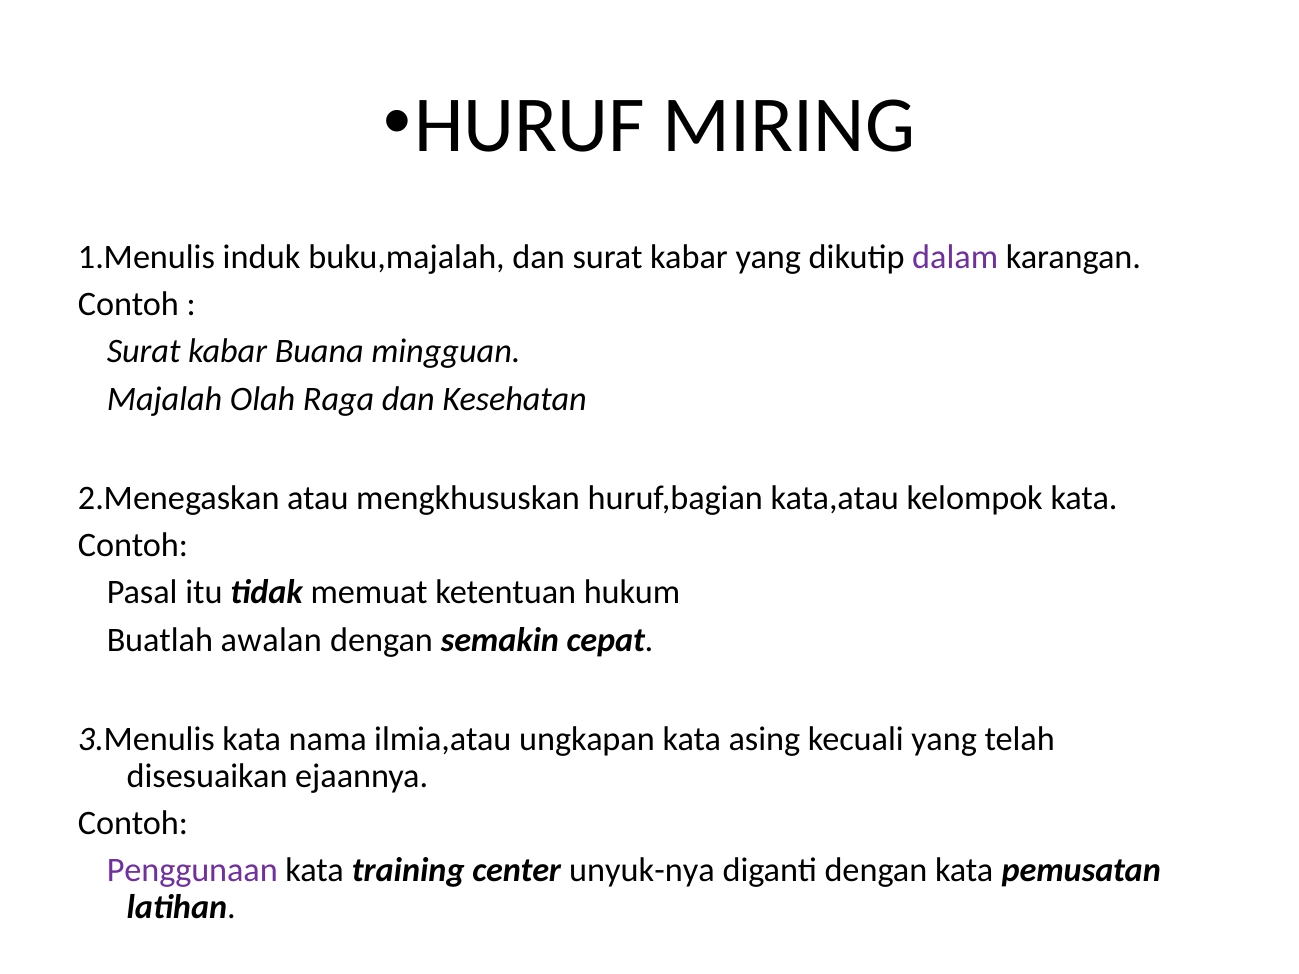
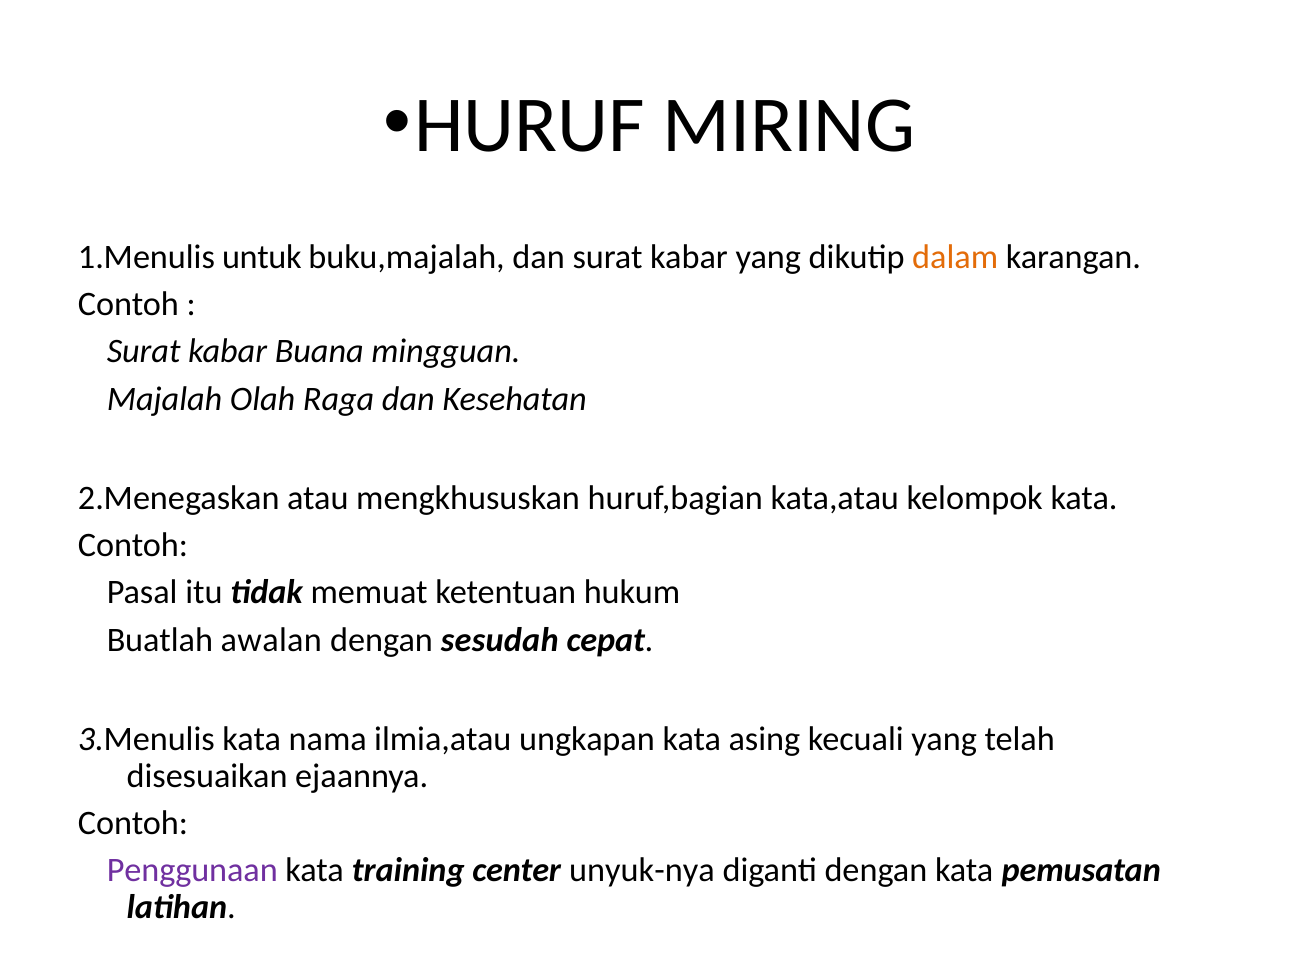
induk: induk -> untuk
dalam colour: purple -> orange
semakin: semakin -> sesudah
